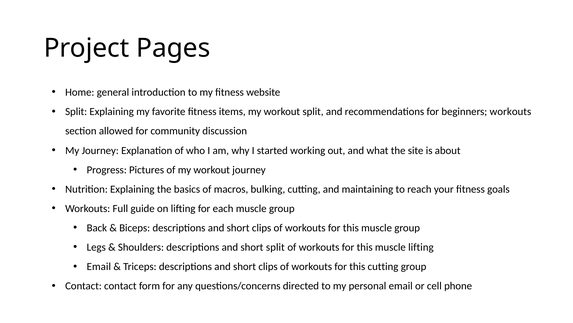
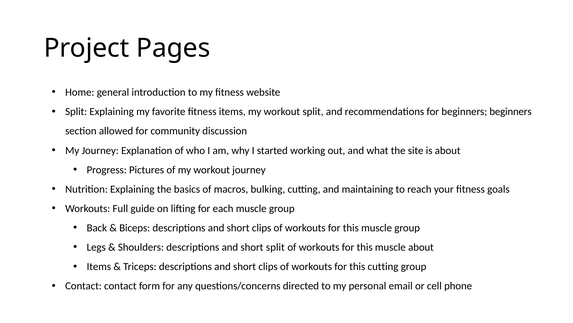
beginners workouts: workouts -> beginners
muscle lifting: lifting -> about
Email at (99, 266): Email -> Items
